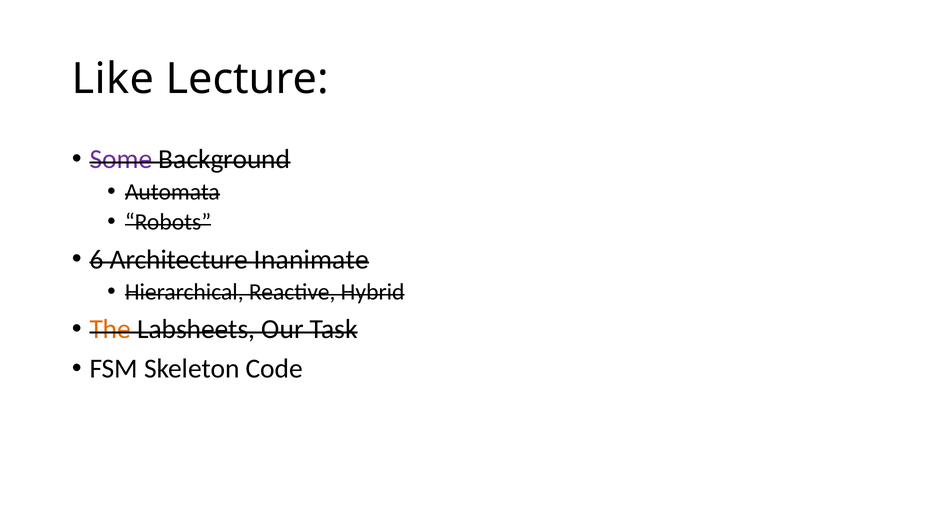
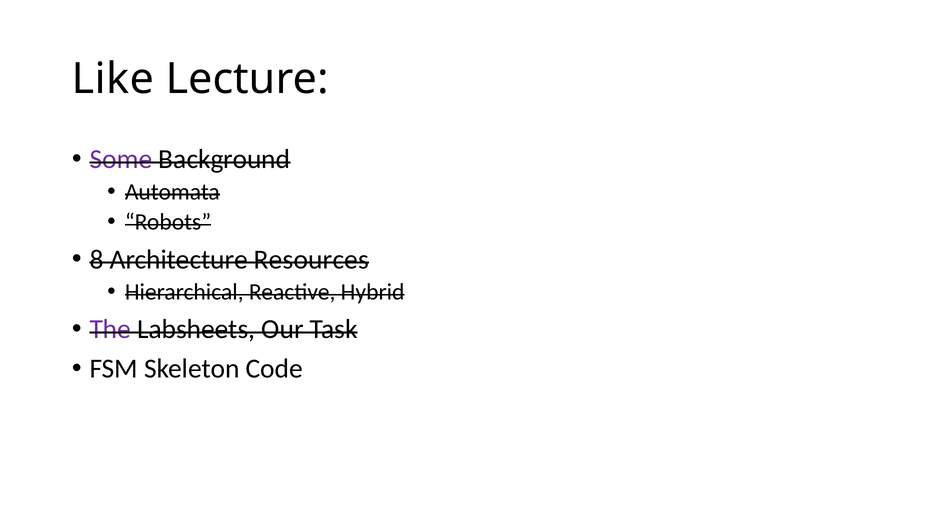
6: 6 -> 8
Inanimate: Inanimate -> Resources
The colour: orange -> purple
